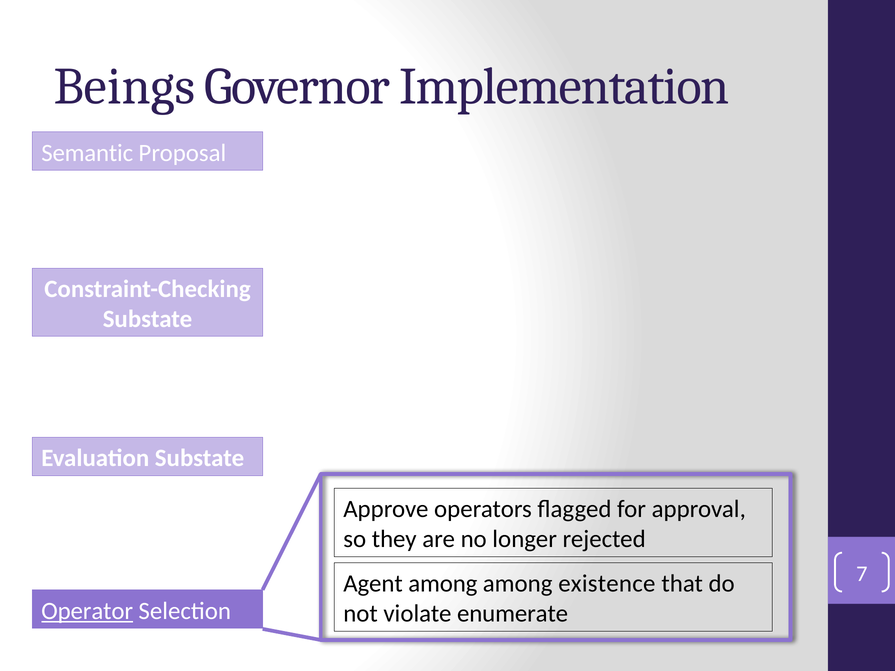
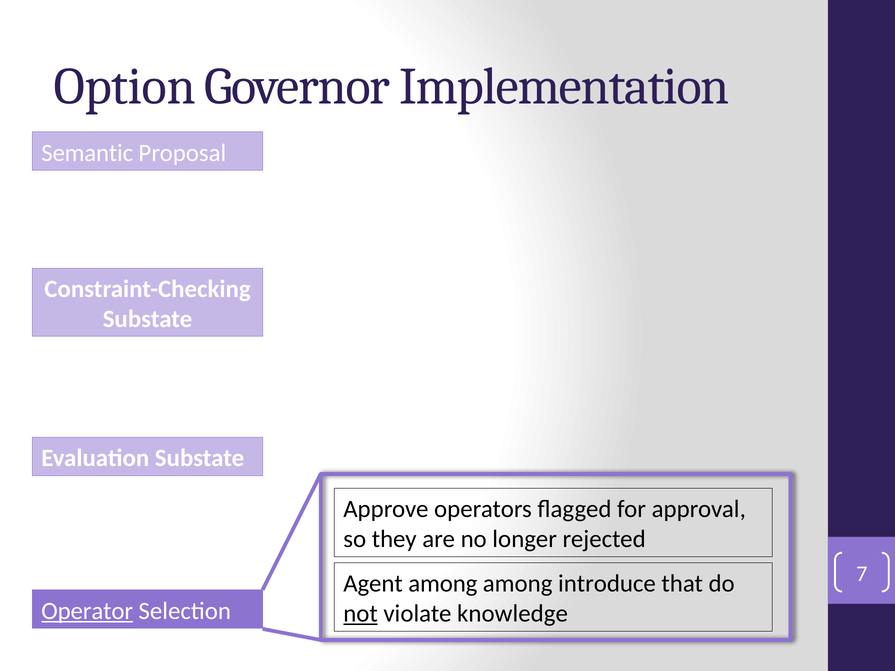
Beings: Beings -> Option
existence: existence -> introduce
not underline: none -> present
enumerate: enumerate -> knowledge
